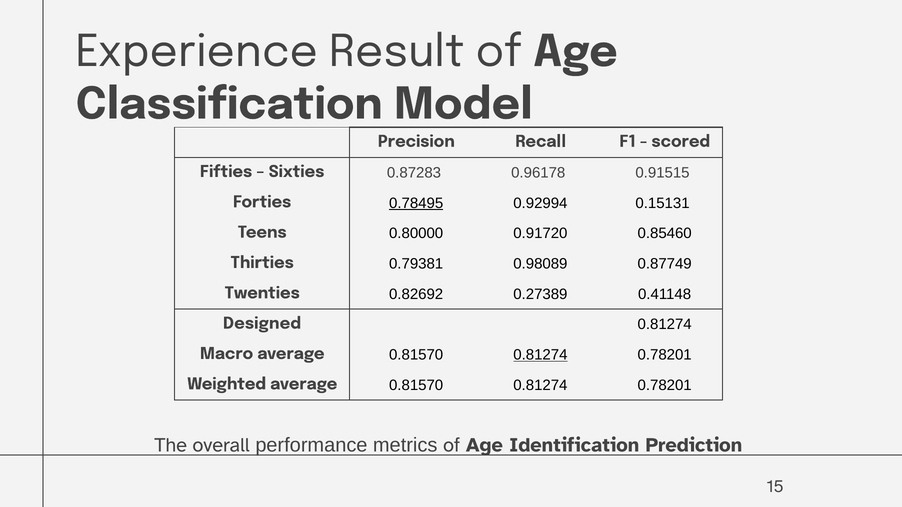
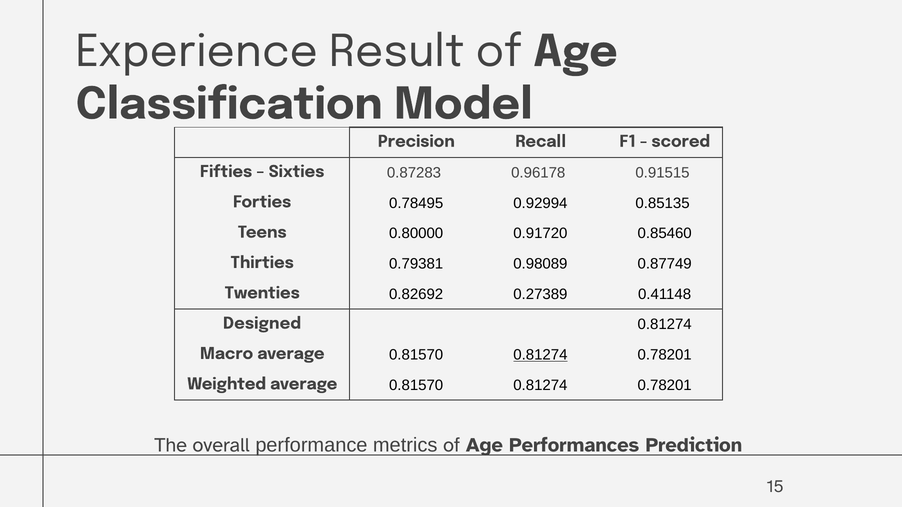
0.78495 underline: present -> none
0.15131: 0.15131 -> 0.85135
Identification: Identification -> Performances
